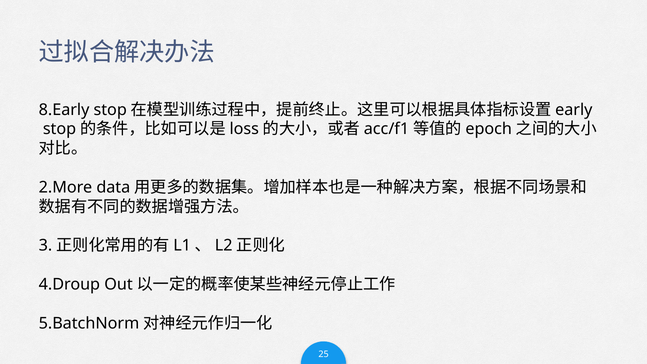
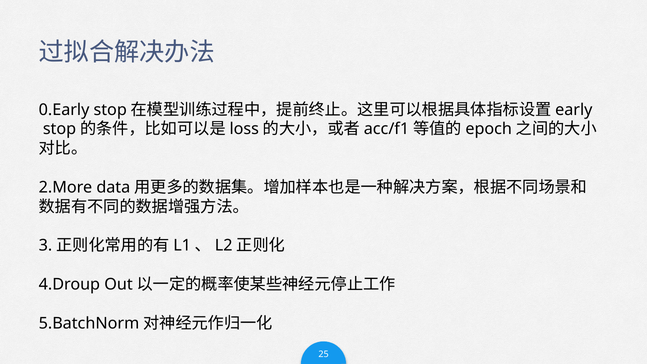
8.Early: 8.Early -> 0.Early
